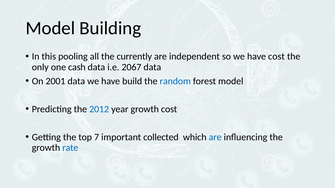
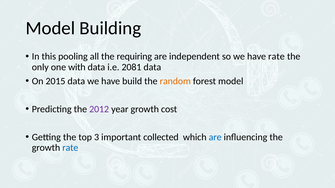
currently: currently -> requiring
have cost: cost -> rate
cash: cash -> with
2067: 2067 -> 2081
2001: 2001 -> 2015
random colour: blue -> orange
2012 colour: blue -> purple
7: 7 -> 3
